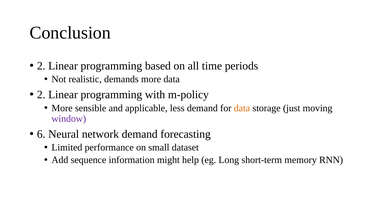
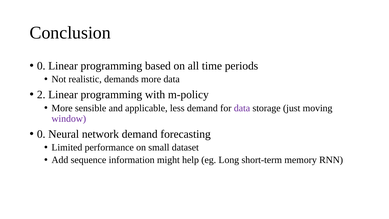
2 at (41, 66): 2 -> 0
data at (242, 108) colour: orange -> purple
6 at (41, 134): 6 -> 0
